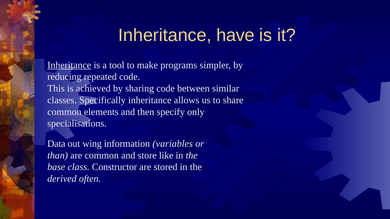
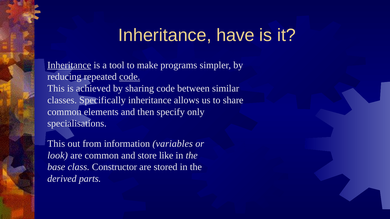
code at (130, 77) underline: none -> present
Data at (56, 144): Data -> This
wing: wing -> from
than: than -> look
often: often -> parts
